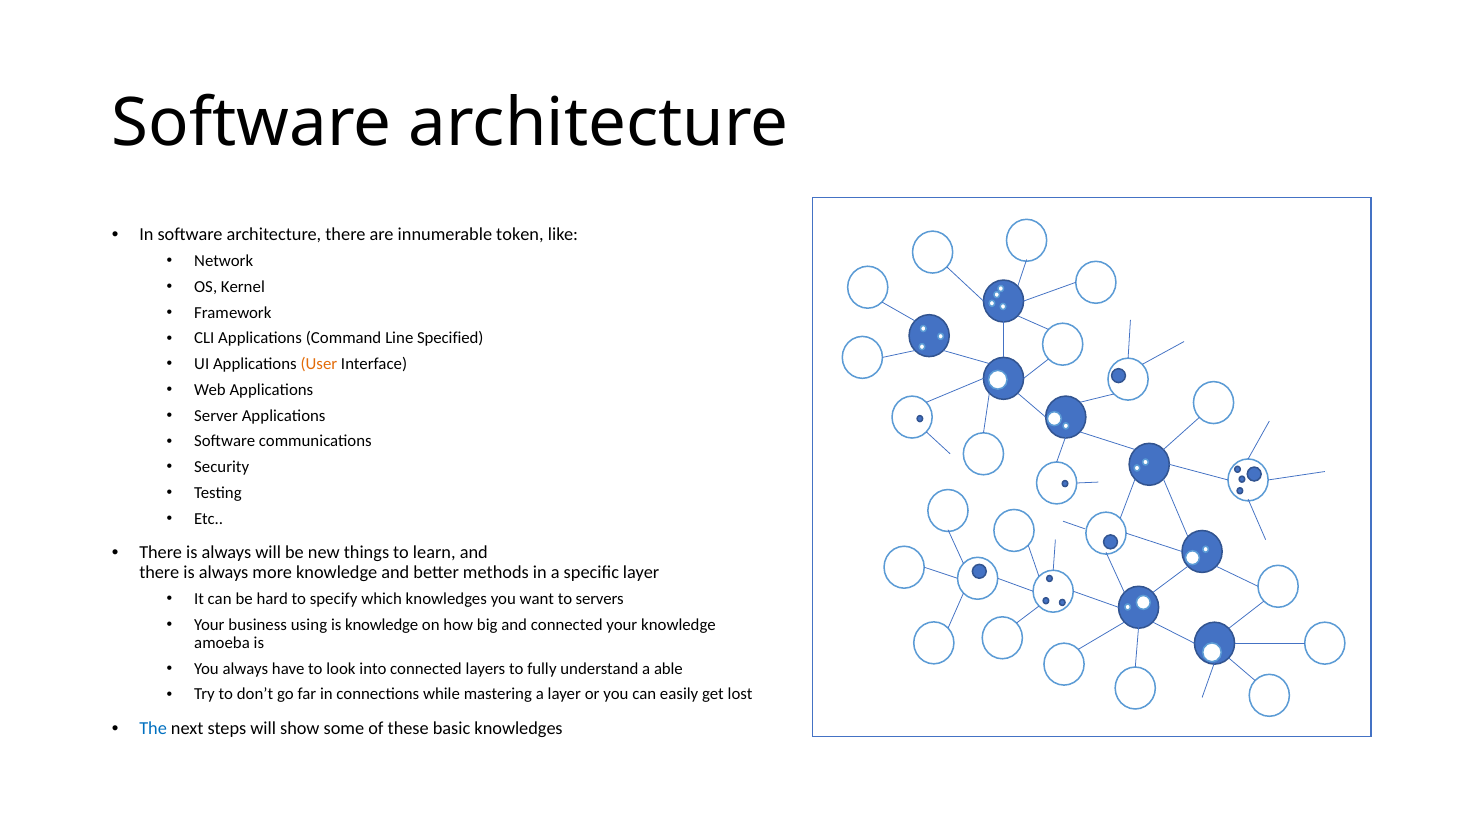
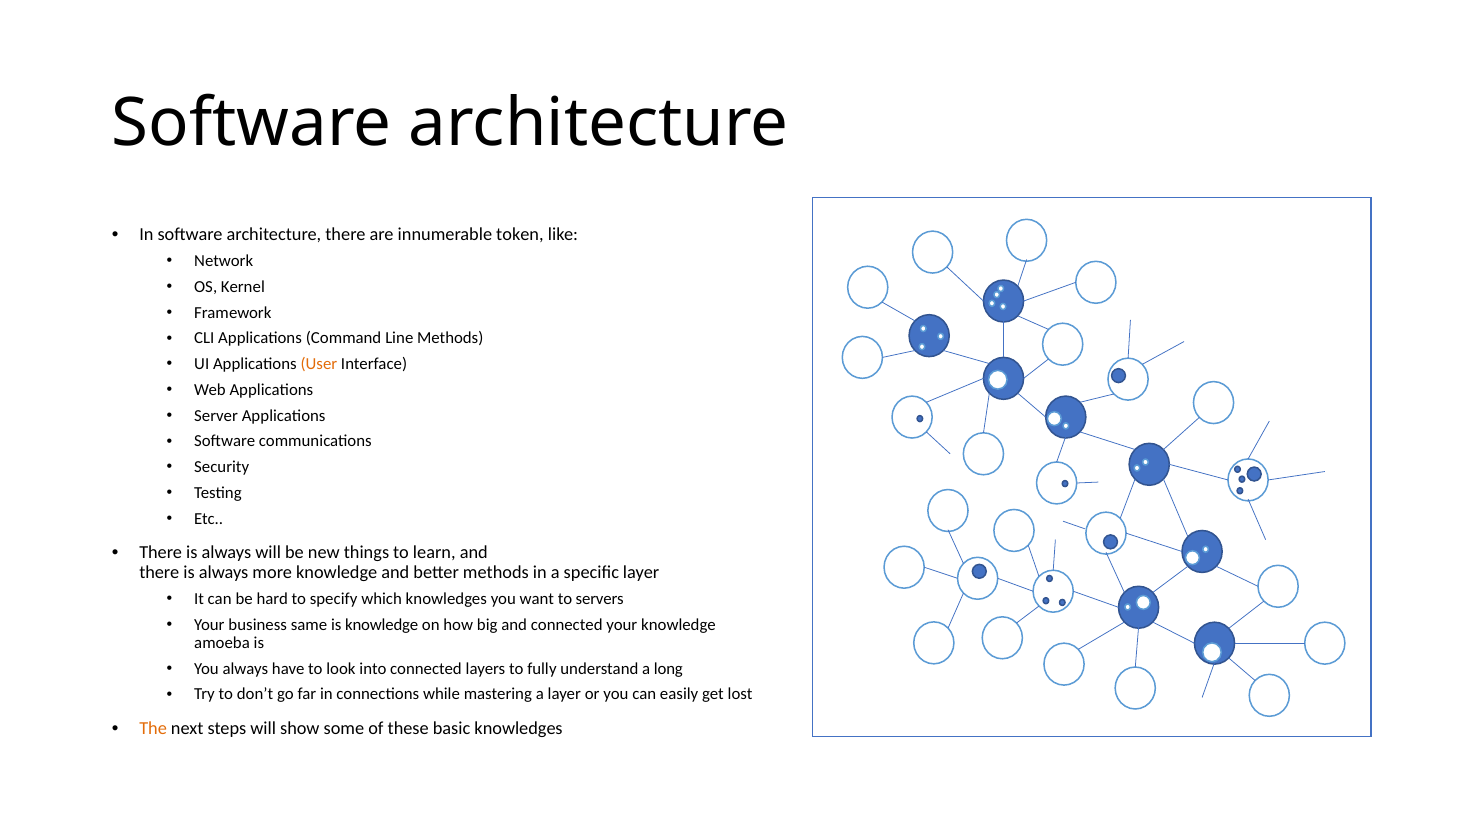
Line Specified: Specified -> Methods
using: using -> same
able: able -> long
The colour: blue -> orange
